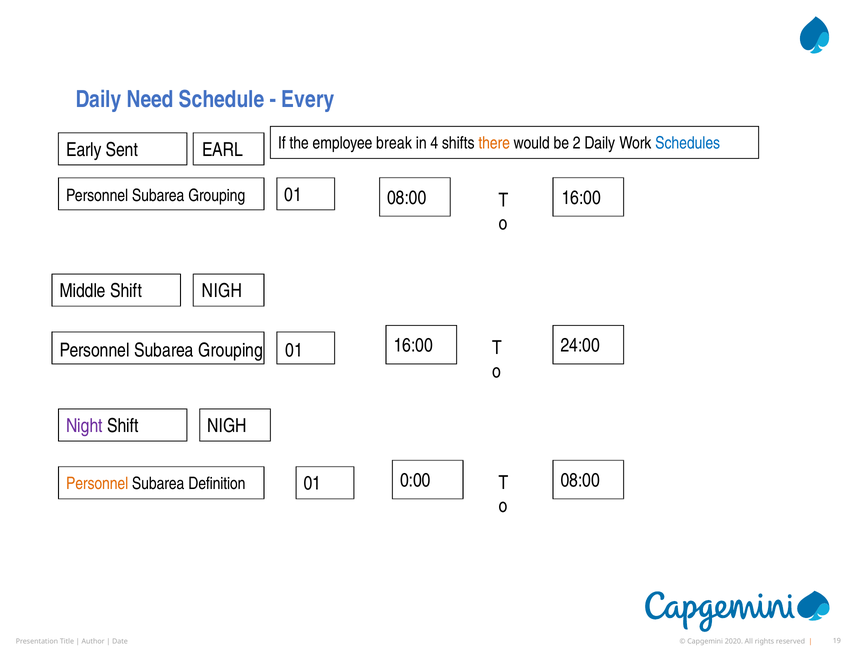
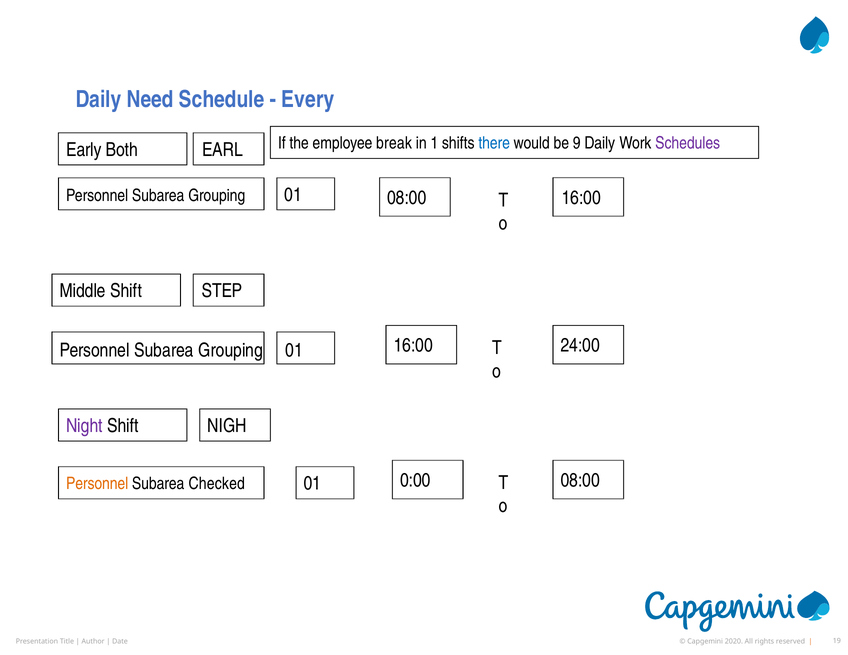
4: 4 -> 1
there colour: orange -> blue
2: 2 -> 9
Schedules colour: blue -> purple
Sent: Sent -> Both
Middle Shift NIGH: NIGH -> STEP
Definition: Definition -> Checked
